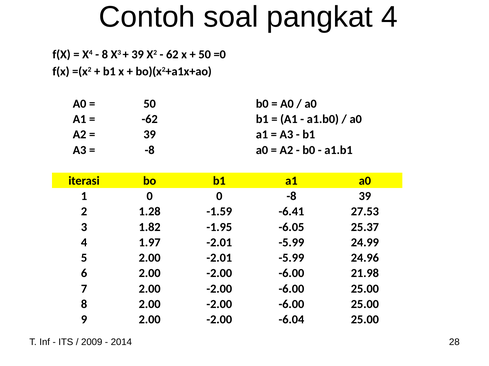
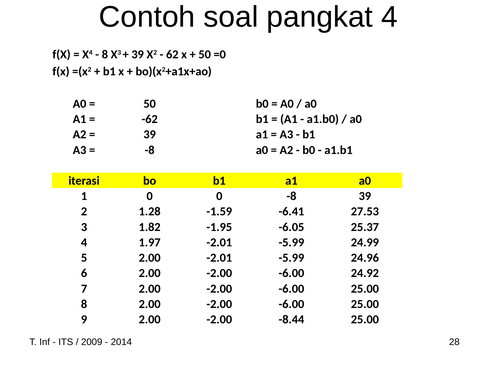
21.98: 21.98 -> 24.92
-6.04: -6.04 -> -8.44
